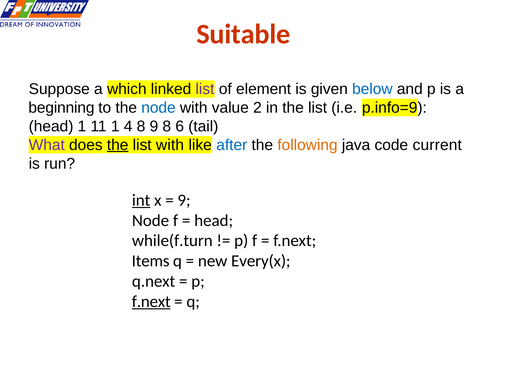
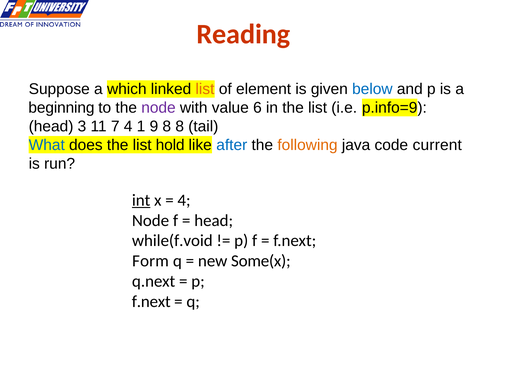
Suitable: Suitable -> Reading
list at (205, 89) colour: purple -> orange
node at (158, 108) colour: blue -> purple
2: 2 -> 6
head 1: 1 -> 3
11 1: 1 -> 7
4 8: 8 -> 1
8 6: 6 -> 8
What colour: purple -> blue
the at (118, 145) underline: present -> none
list with: with -> hold
9 at (184, 200): 9 -> 4
while(f.turn: while(f.turn -> while(f.void
Items: Items -> Form
Every(x: Every(x -> Some(x
f.next at (151, 302) underline: present -> none
